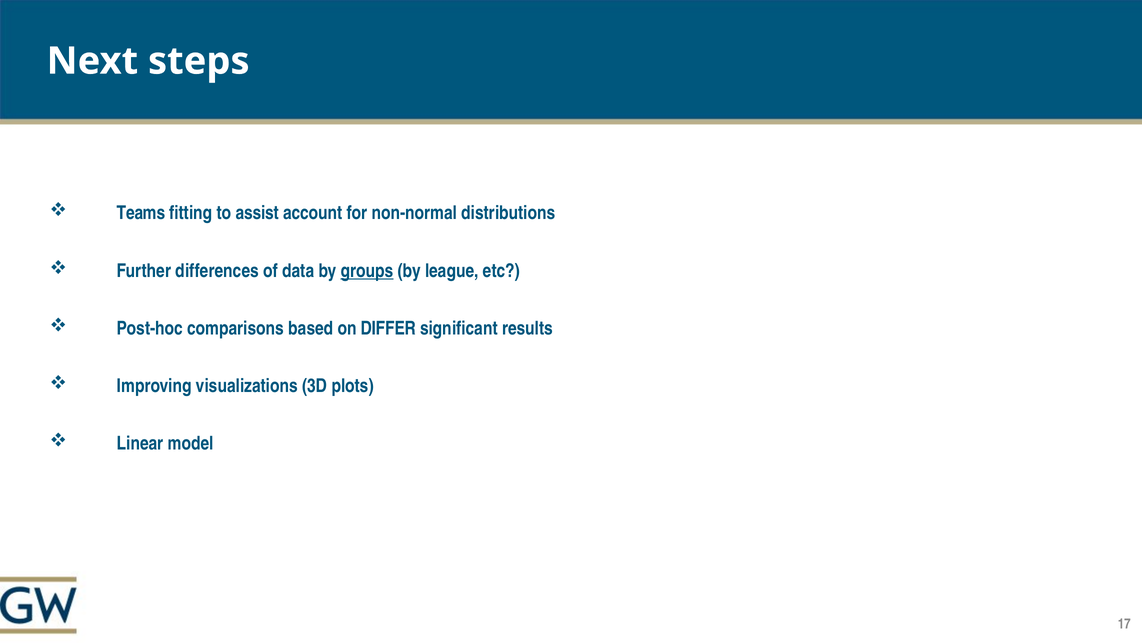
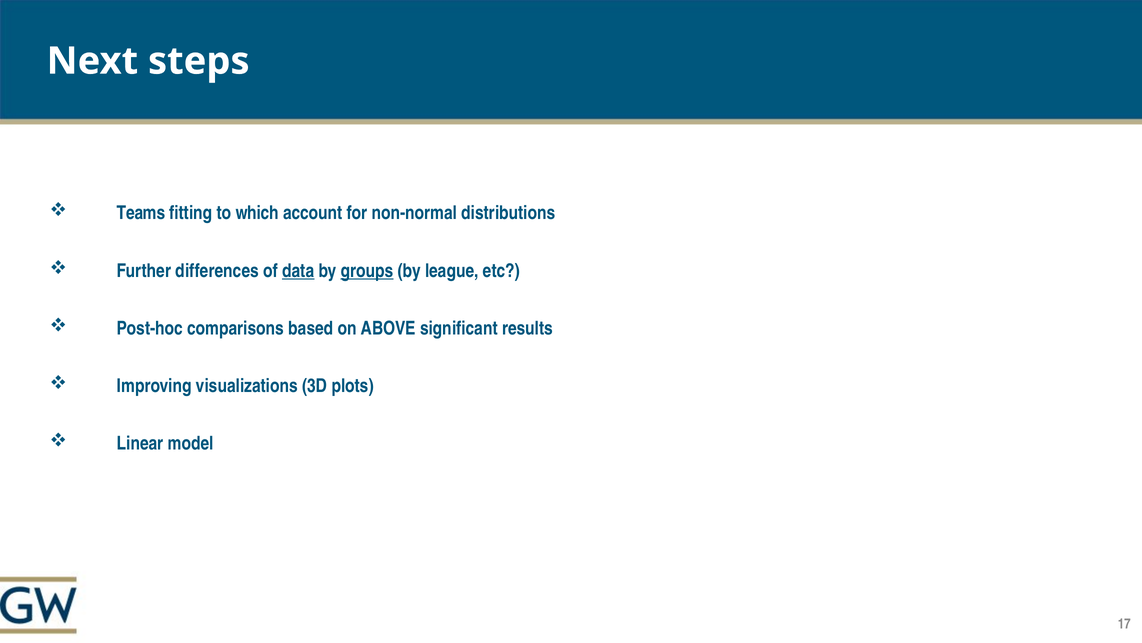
assist: assist -> which
data underline: none -> present
DIFFER: DIFFER -> ABOVE
